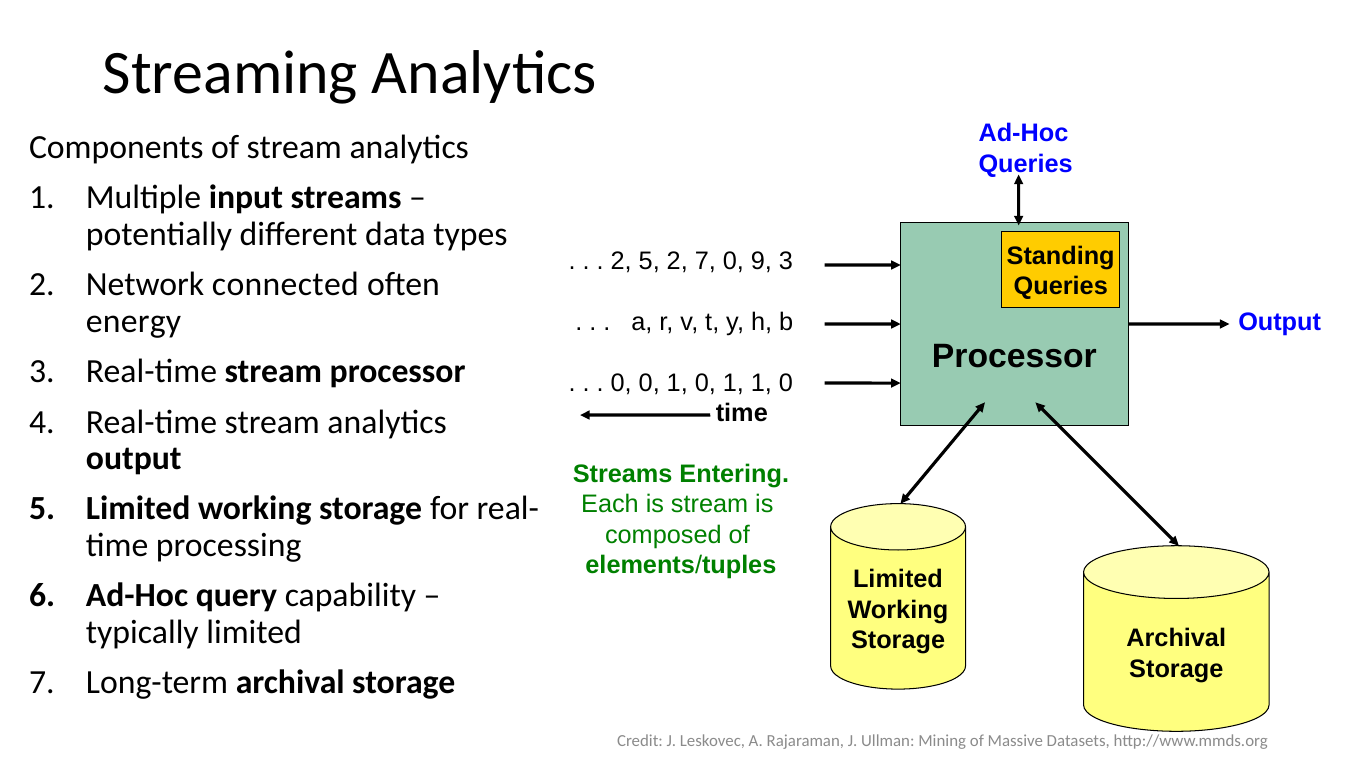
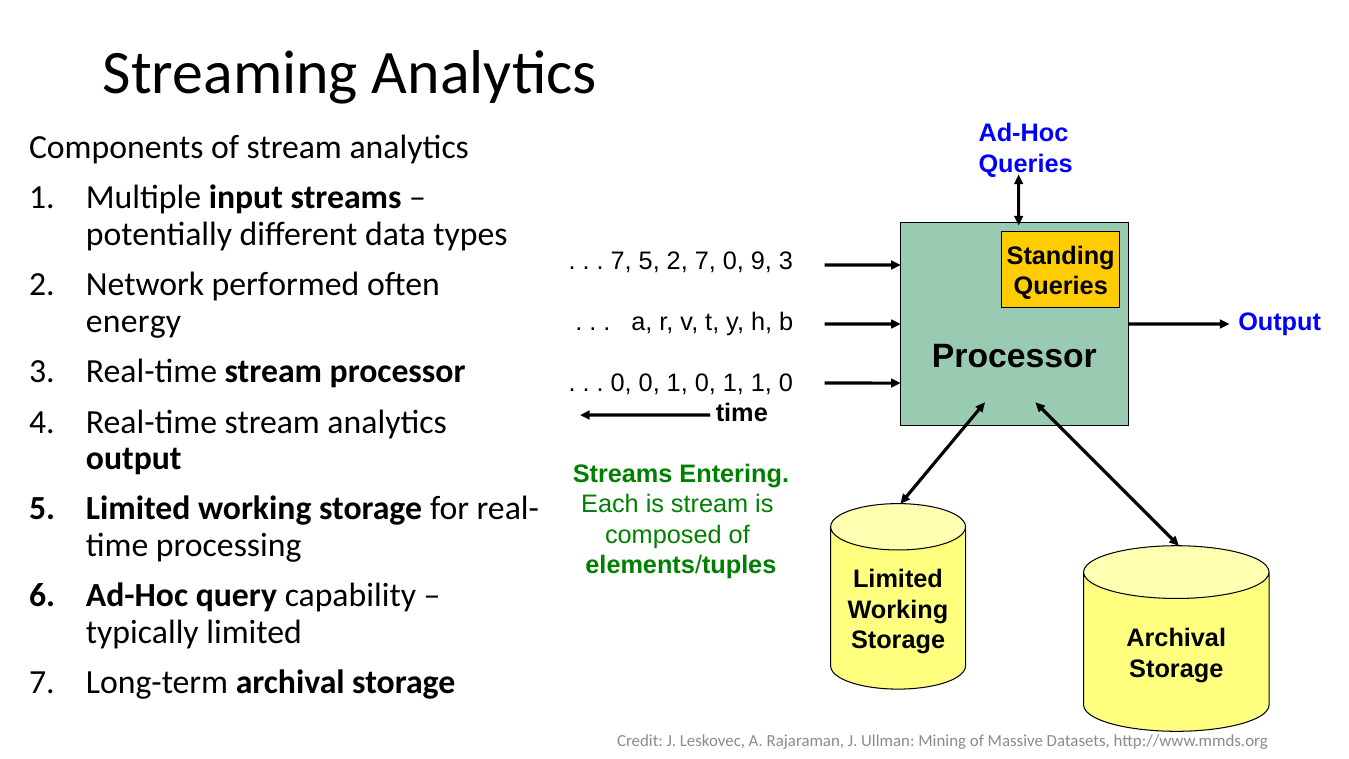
2 at (621, 262): 2 -> 7
connected: connected -> performed
